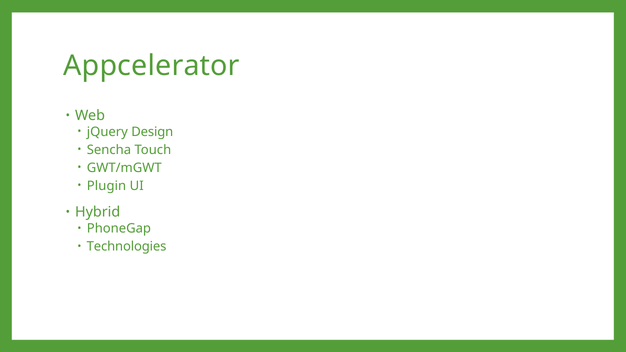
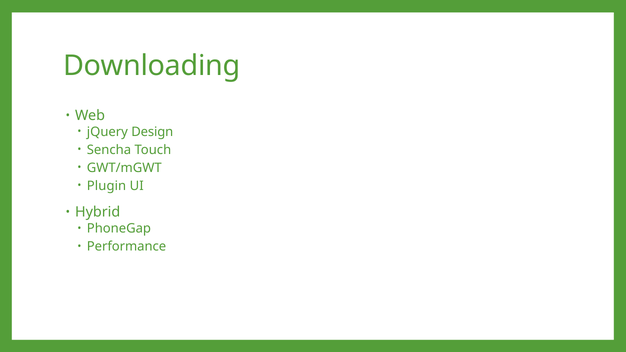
Appcelerator: Appcelerator -> Downloading
Technologies: Technologies -> Performance
